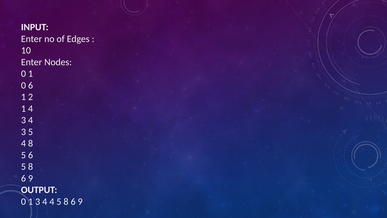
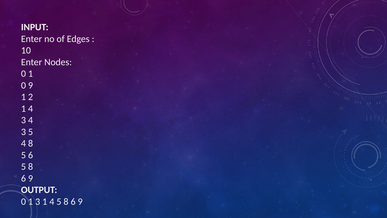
0 6: 6 -> 9
1 3 4: 4 -> 1
